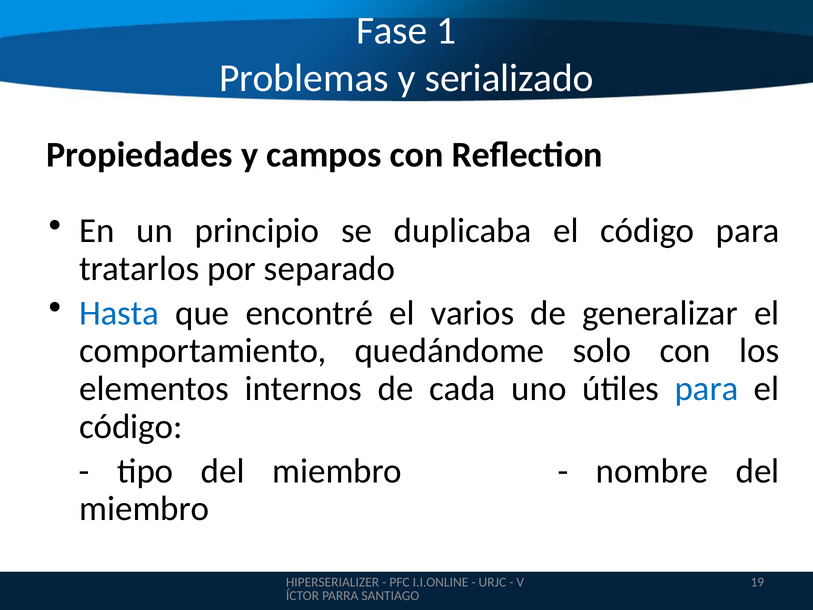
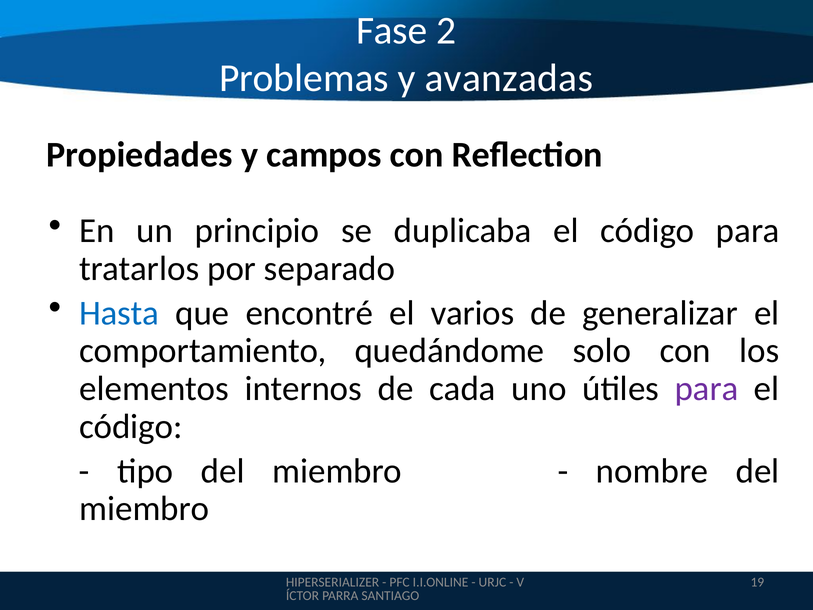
1: 1 -> 2
serializado: serializado -> avanzadas
para at (707, 389) colour: blue -> purple
